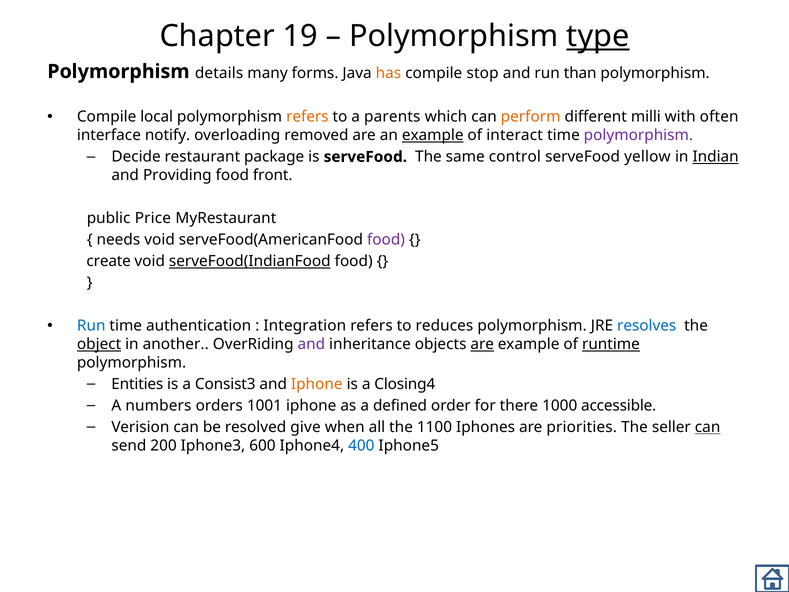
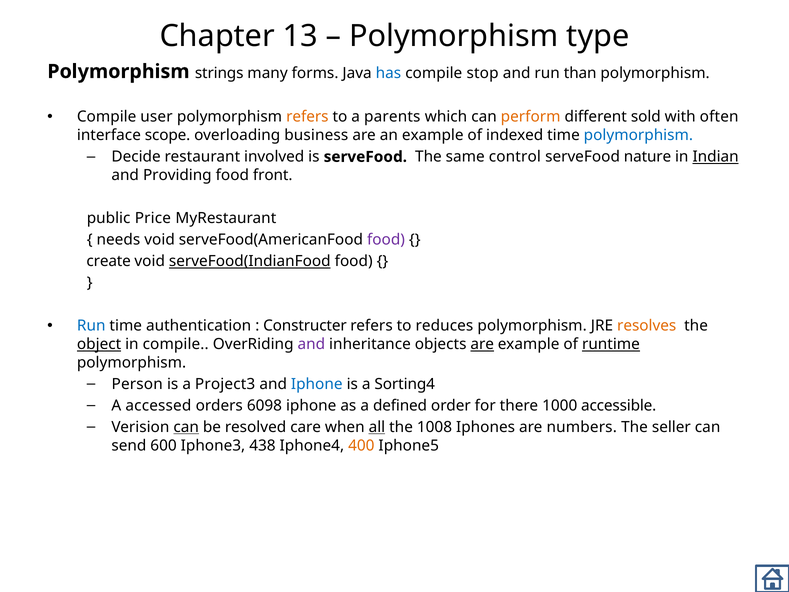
19: 19 -> 13
type underline: present -> none
details: details -> strings
has colour: orange -> blue
local: local -> user
milli: milli -> sold
notify: notify -> scope
removed: removed -> business
example at (433, 135) underline: present -> none
interact: interact -> indexed
polymorphism at (638, 135) colour: purple -> blue
package: package -> involved
yellow: yellow -> nature
Integration: Integration -> Constructer
resolves colour: blue -> orange
in another: another -> compile
Entities: Entities -> Person
Consist3: Consist3 -> Project3
Iphone at (317, 384) colour: orange -> blue
Closing4: Closing4 -> Sorting4
numbers: numbers -> accessed
1001: 1001 -> 6098
can at (186, 427) underline: none -> present
give: give -> care
all underline: none -> present
1100: 1100 -> 1008
priorities: priorities -> numbers
can at (708, 427) underline: present -> none
200: 200 -> 600
600: 600 -> 438
400 colour: blue -> orange
